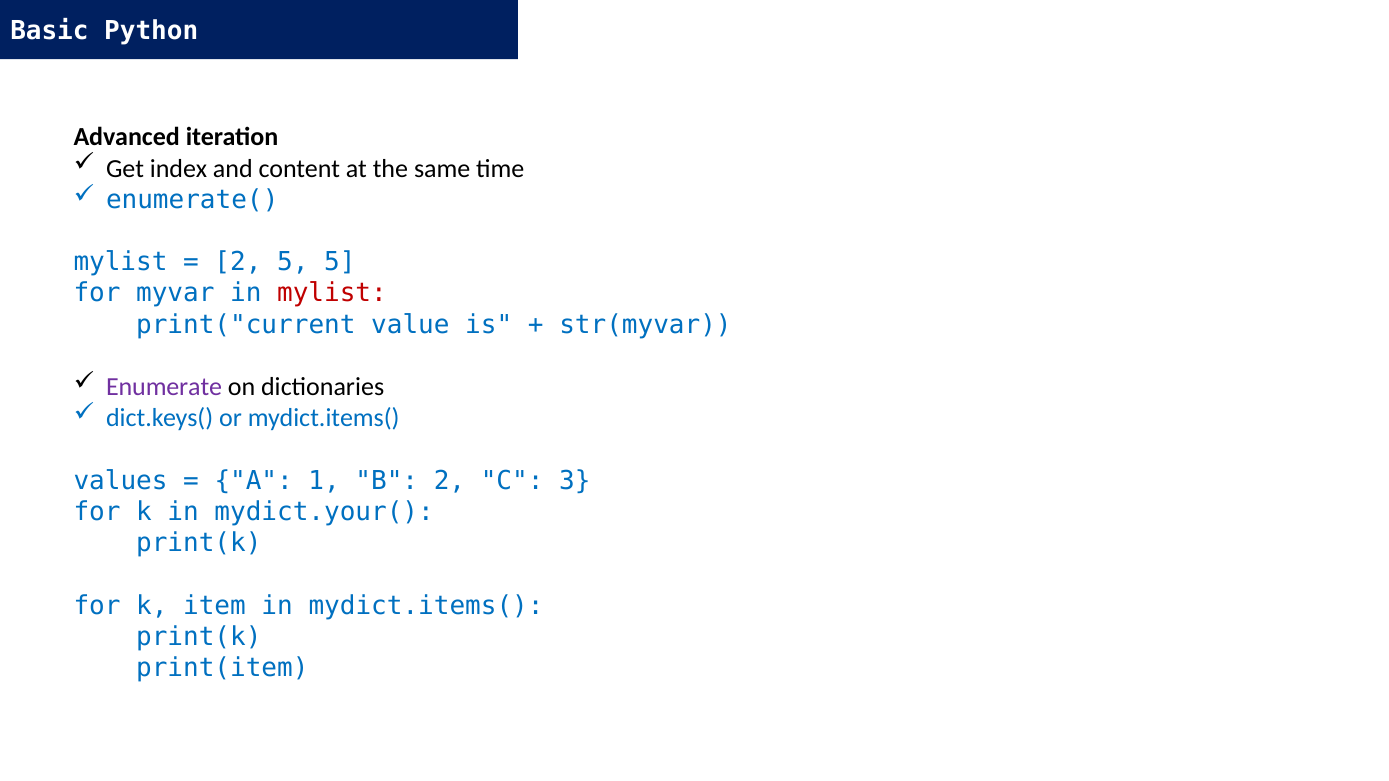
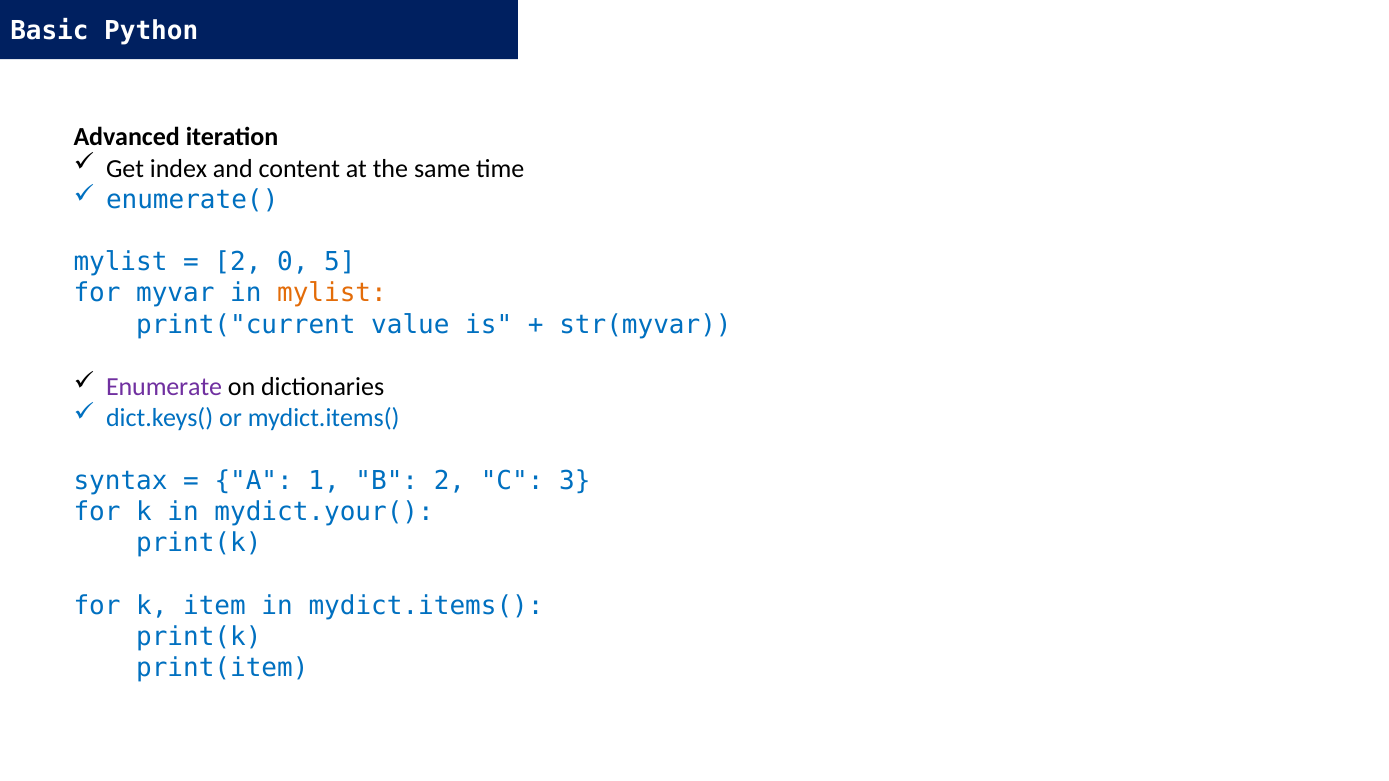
2 5: 5 -> 0
mylist at (332, 294) colour: red -> orange
values: values -> syntax
